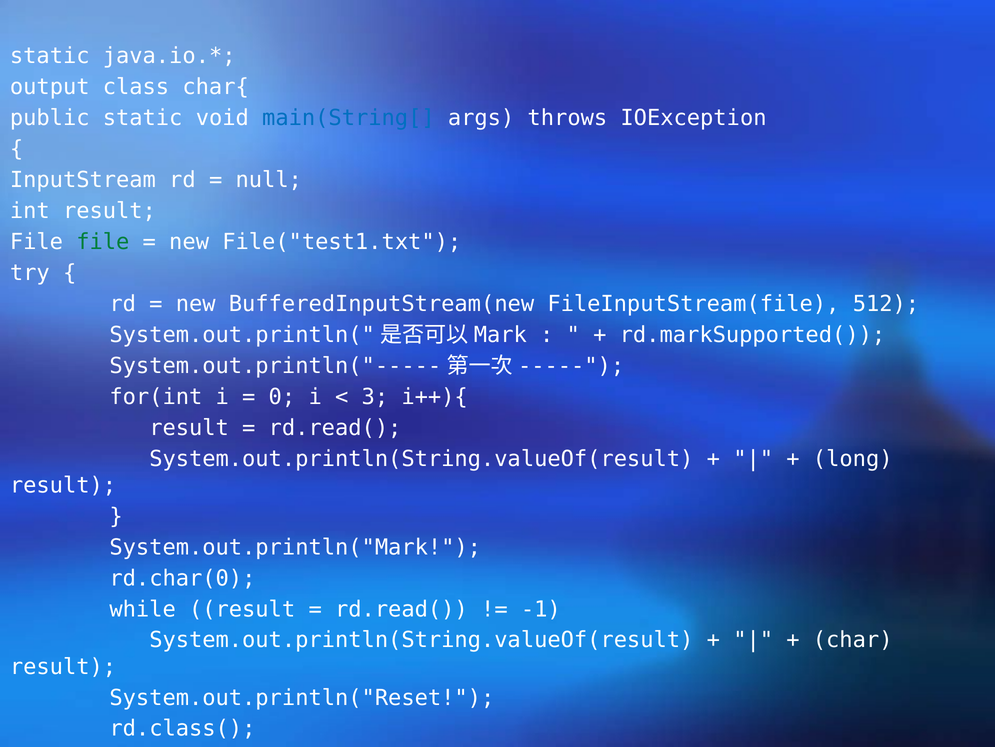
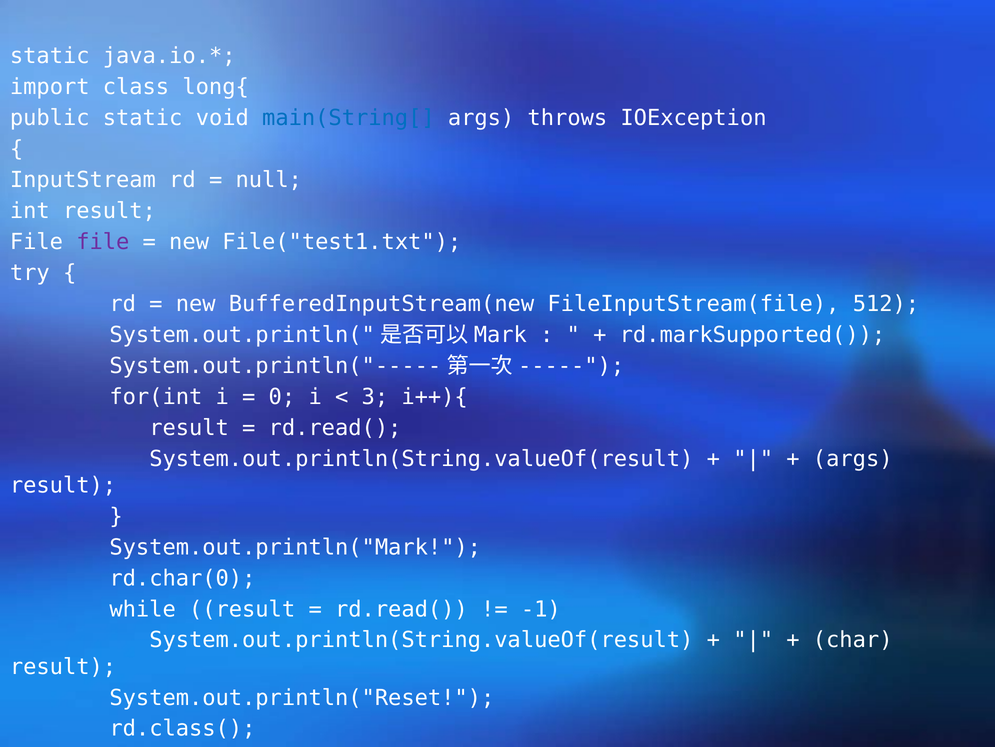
output: output -> import
char{: char{ -> long{
file at (103, 242) colour: green -> purple
long at (853, 458): long -> args
